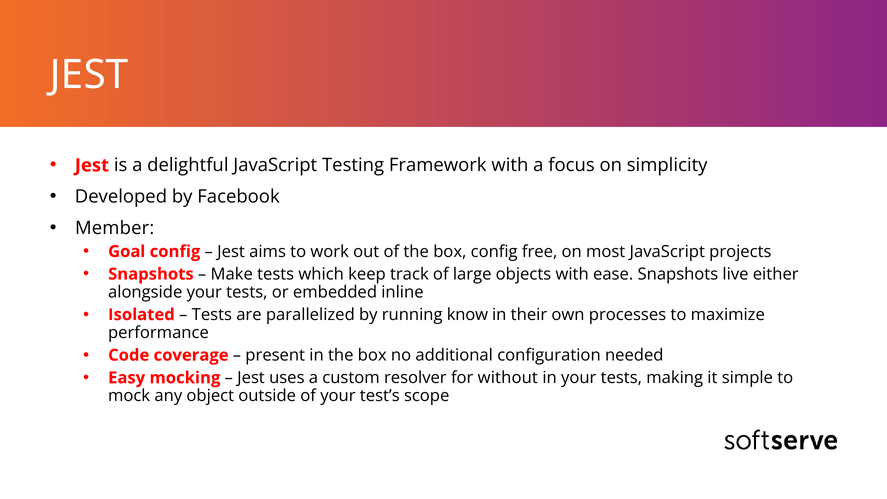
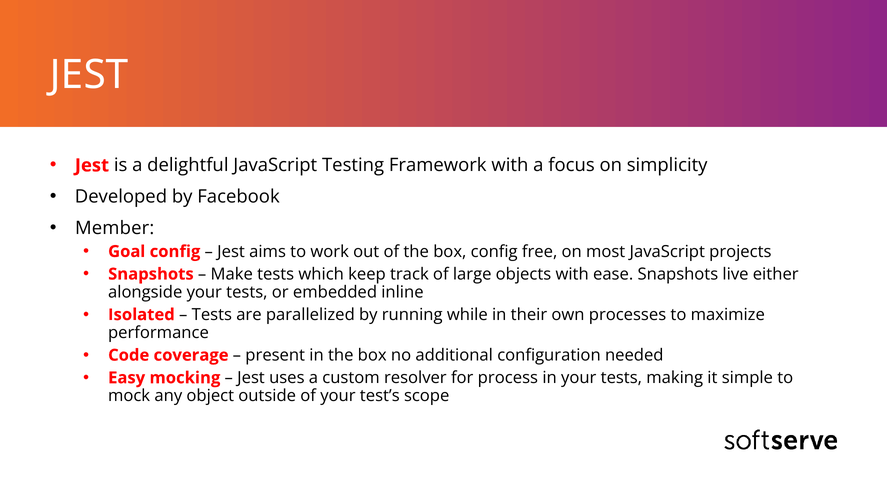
know: know -> while
without: without -> process
